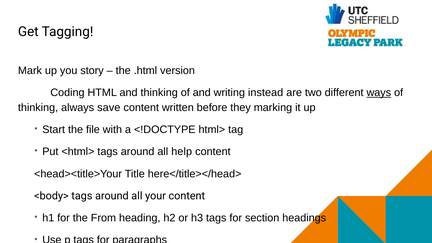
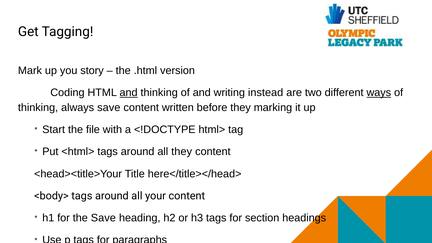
and at (129, 93) underline: none -> present
all help: help -> they
the From: From -> Save
